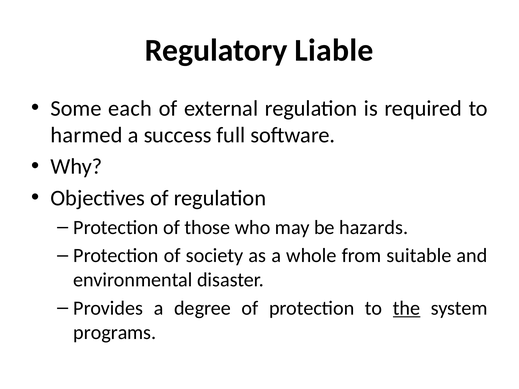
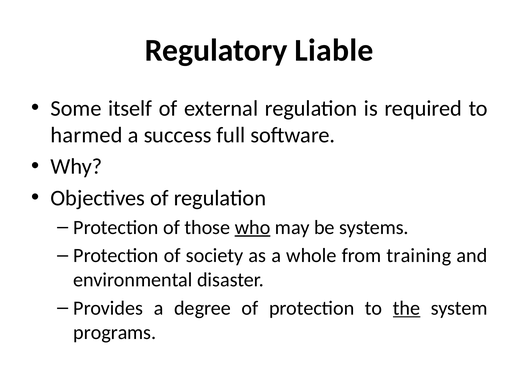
each: each -> itself
who underline: none -> present
hazards: hazards -> systems
suitable: suitable -> training
